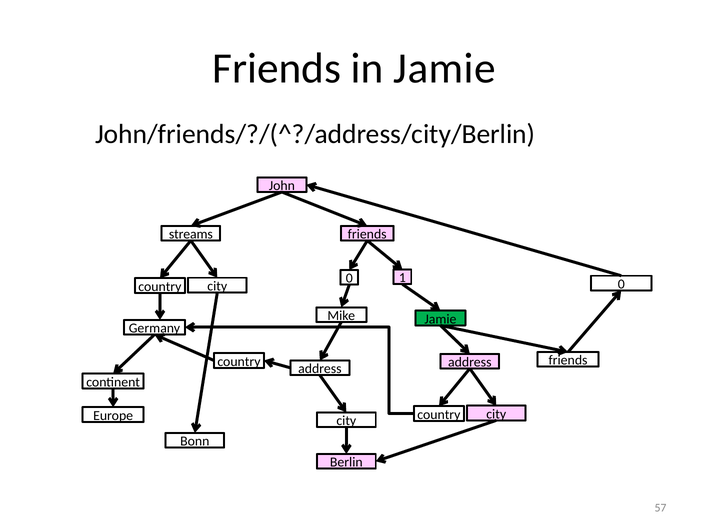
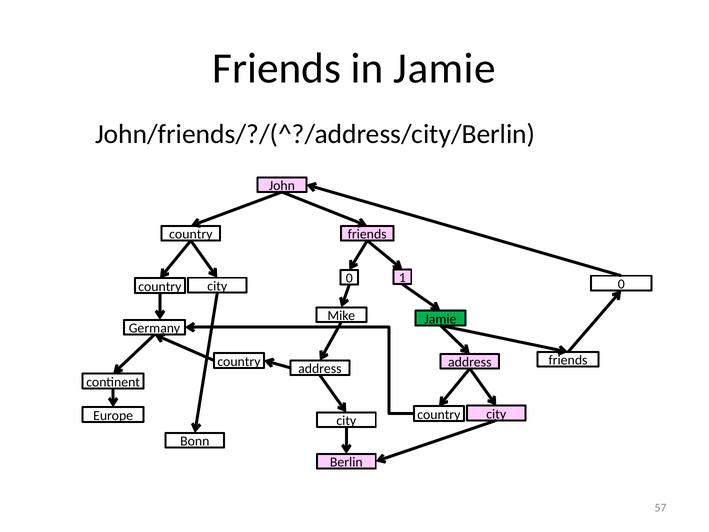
streams at (191, 234): streams -> country
